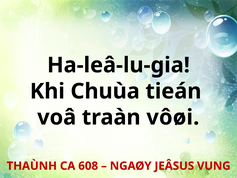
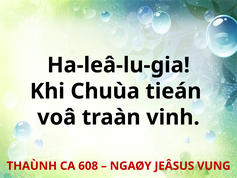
vôøi: vôøi -> vinh
